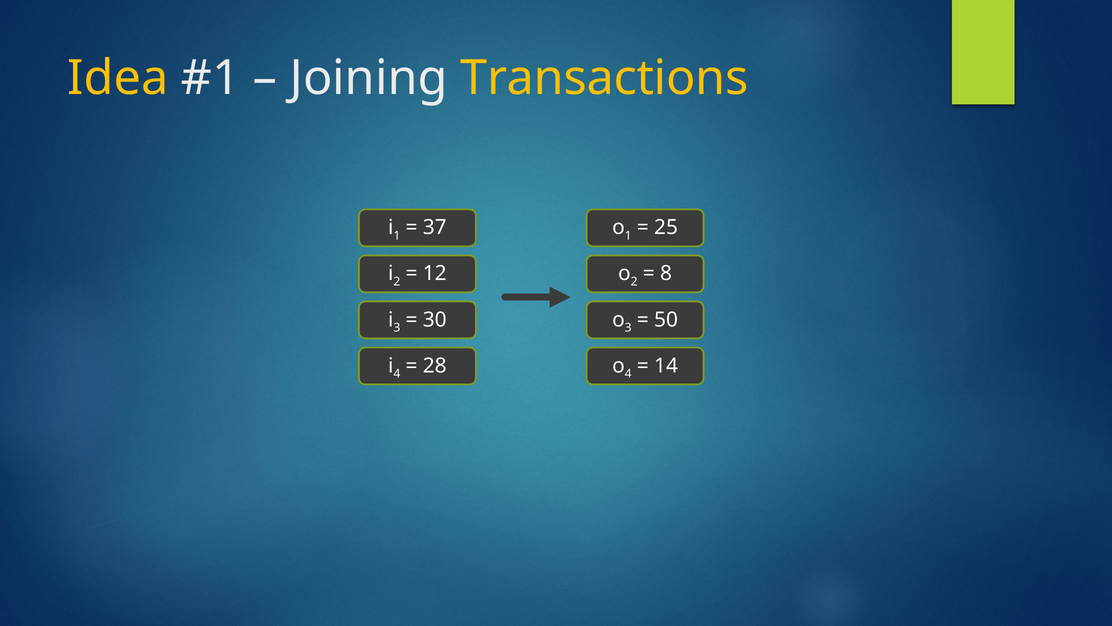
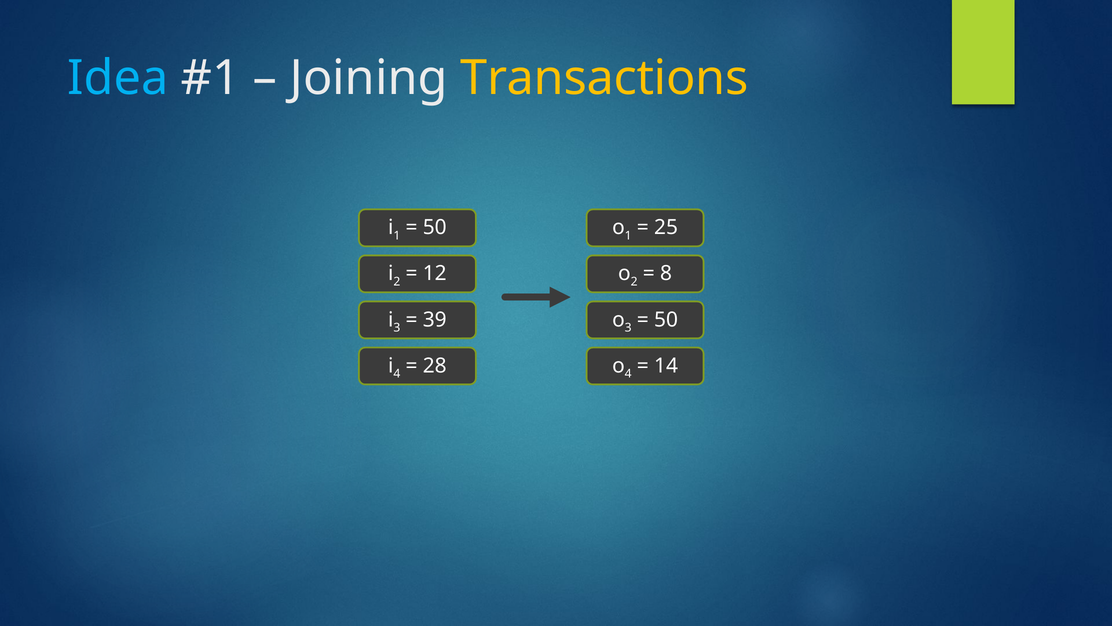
Idea colour: yellow -> light blue
37 at (435, 227): 37 -> 50
30: 30 -> 39
